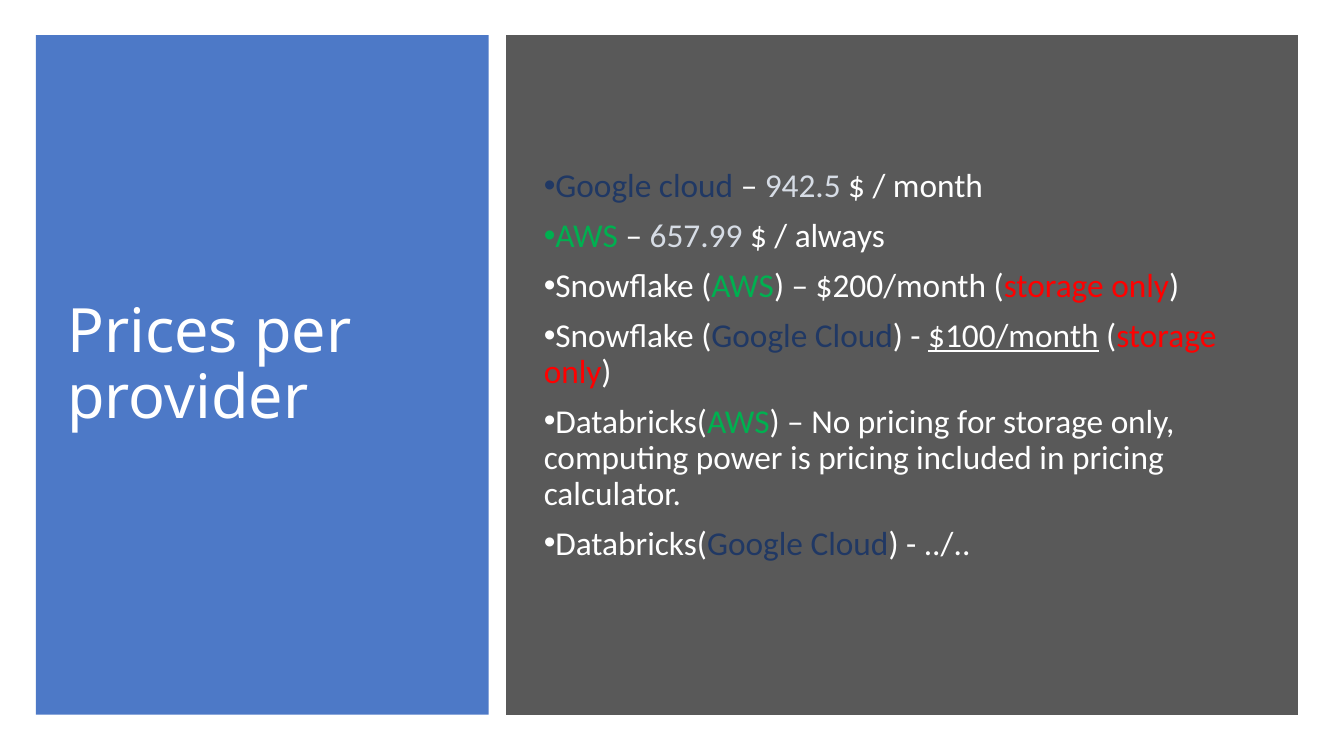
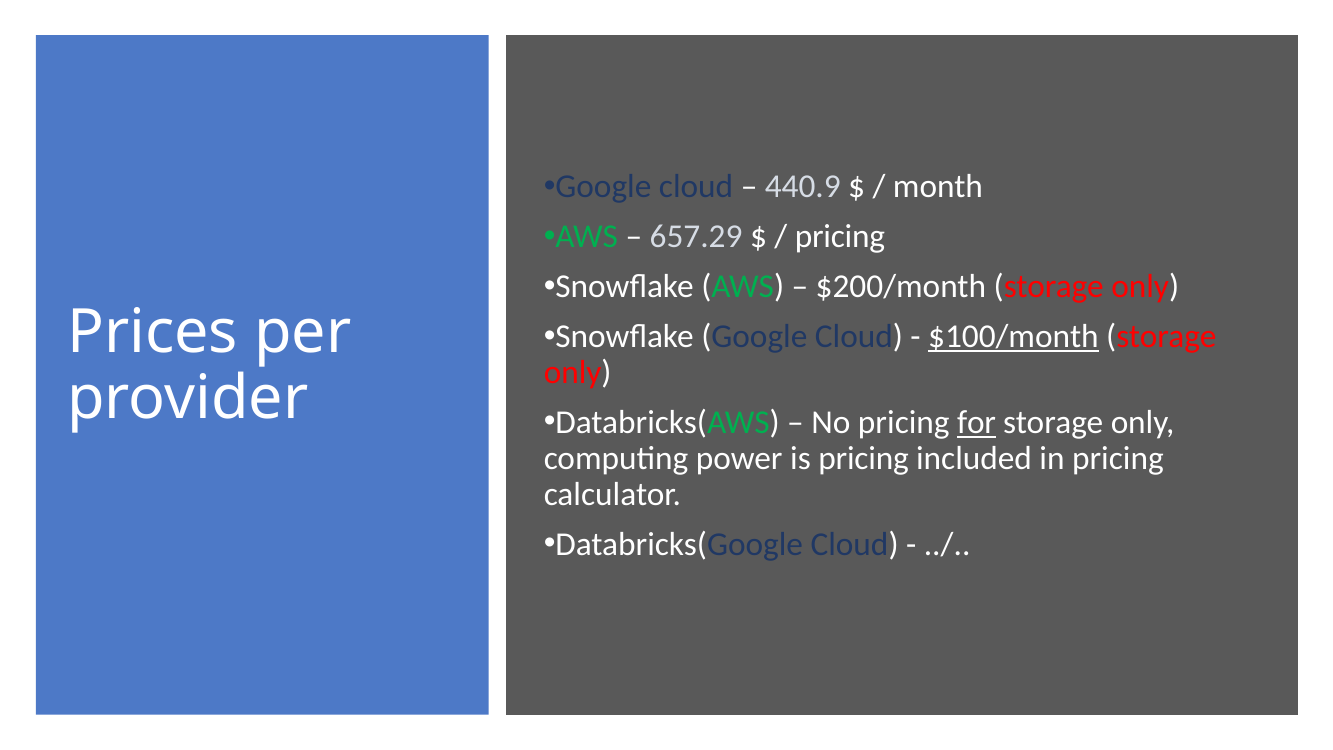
942.5: 942.5 -> 440.9
657.99: 657.99 -> 657.29
always at (840, 237): always -> pricing
for underline: none -> present
